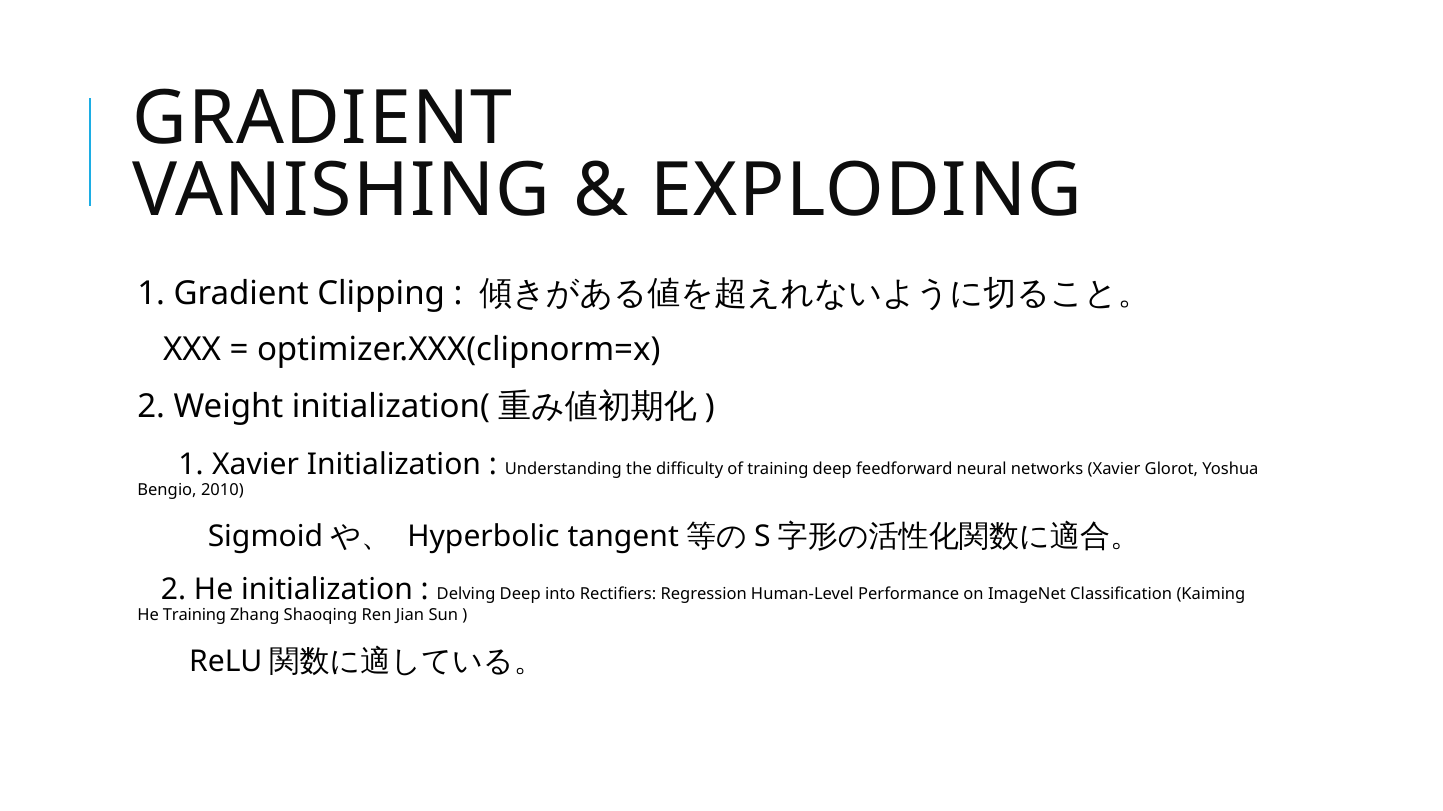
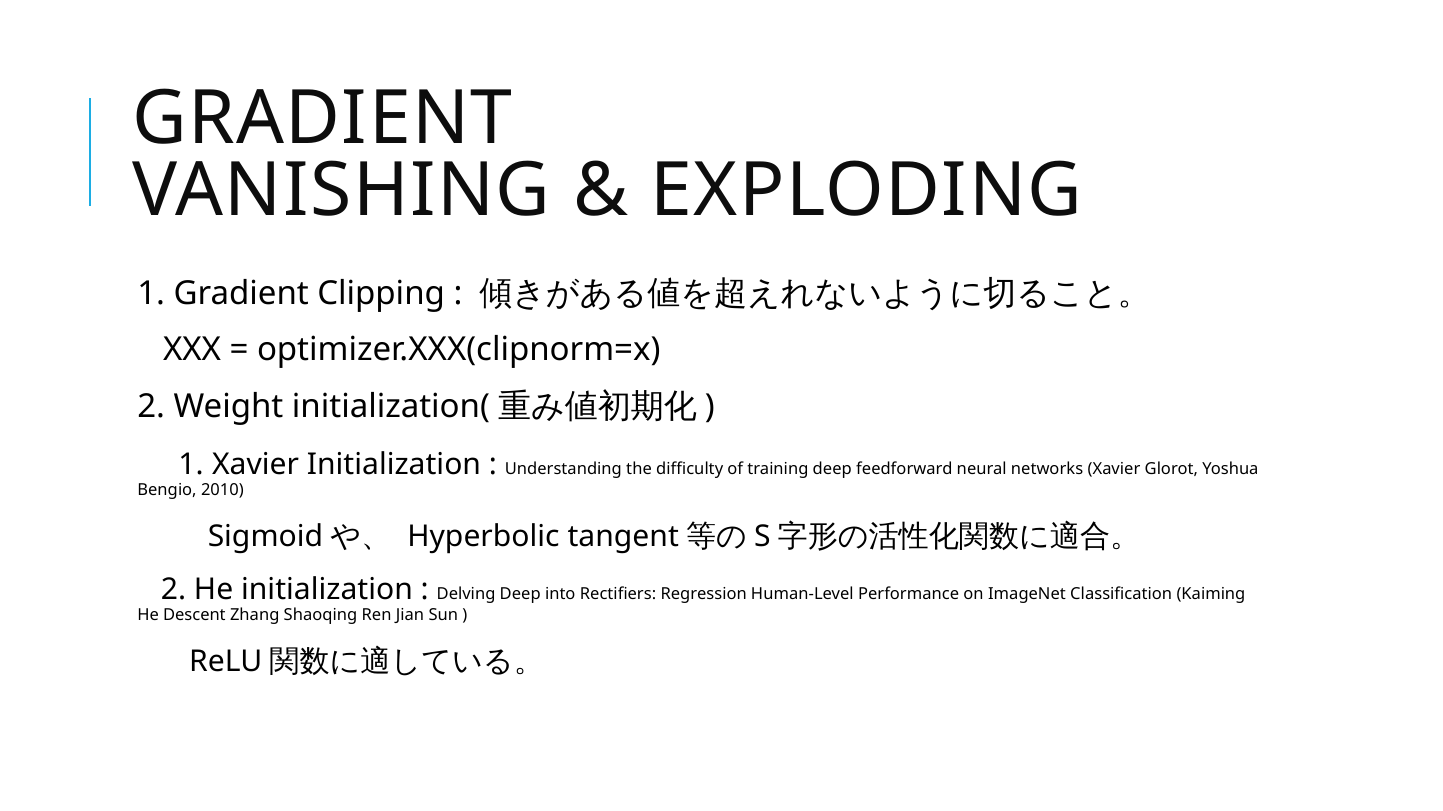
He Training: Training -> Descent
